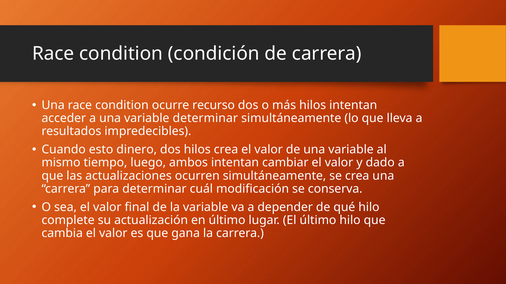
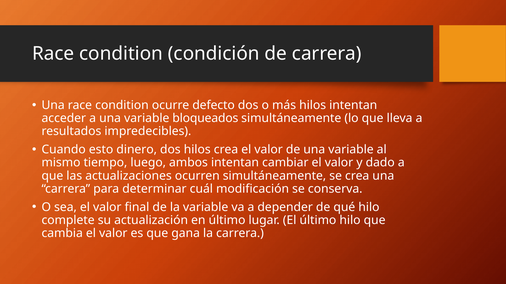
recurso: recurso -> defecto
variable determinar: determinar -> bloqueados
